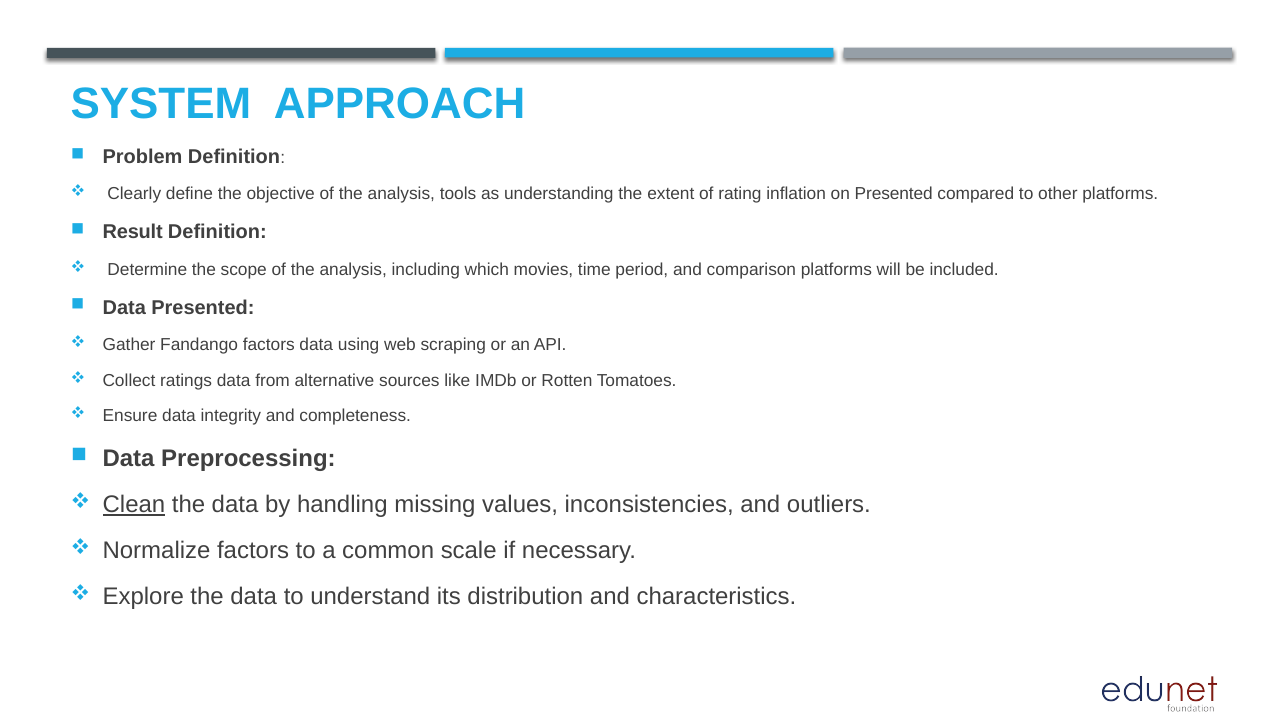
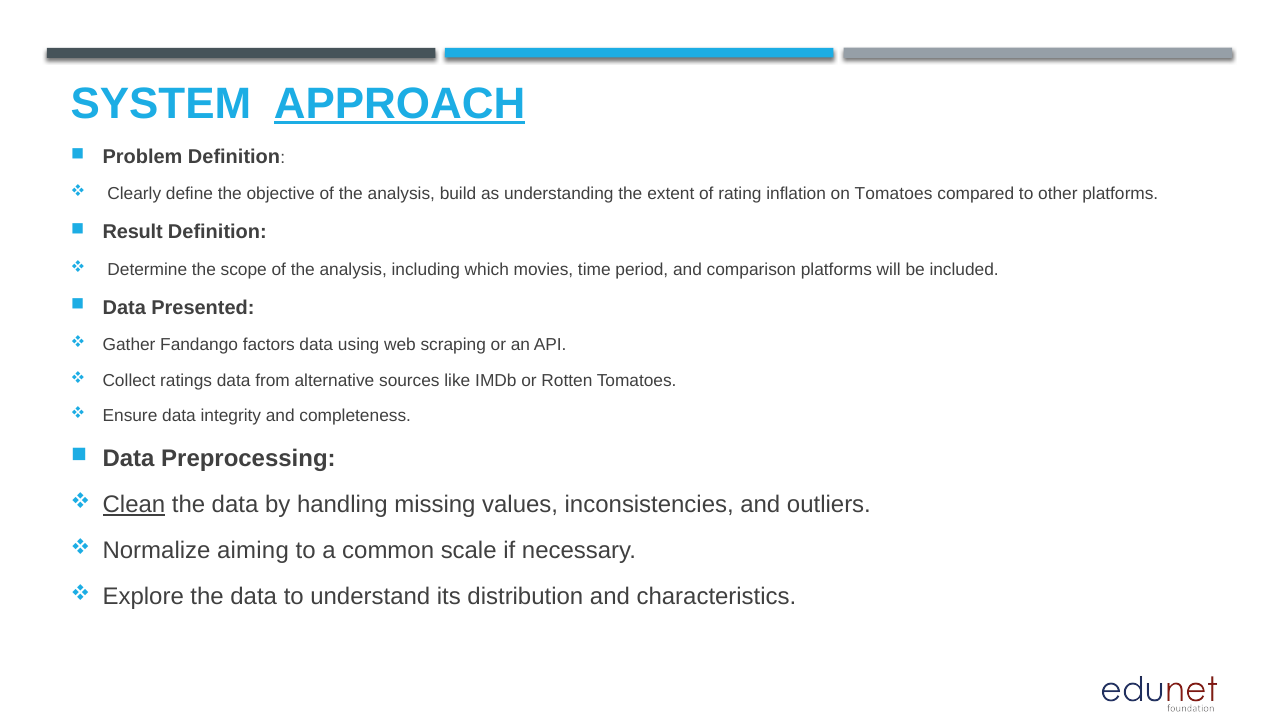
APPROACH underline: none -> present
tools: tools -> build
on Presented: Presented -> Tomatoes
Normalize factors: factors -> aiming
